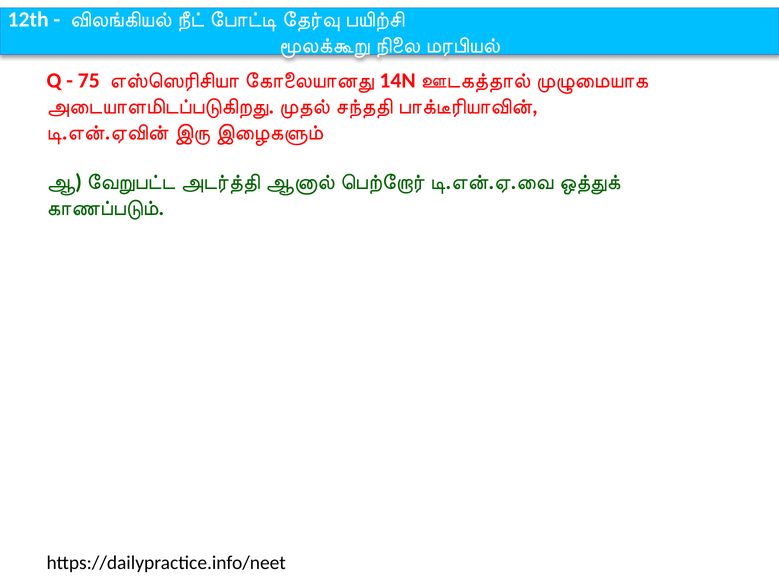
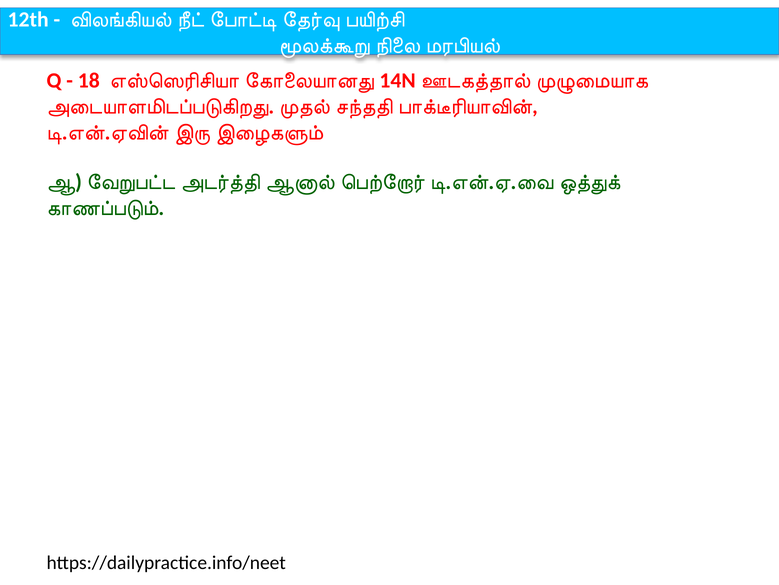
75: 75 -> 18
